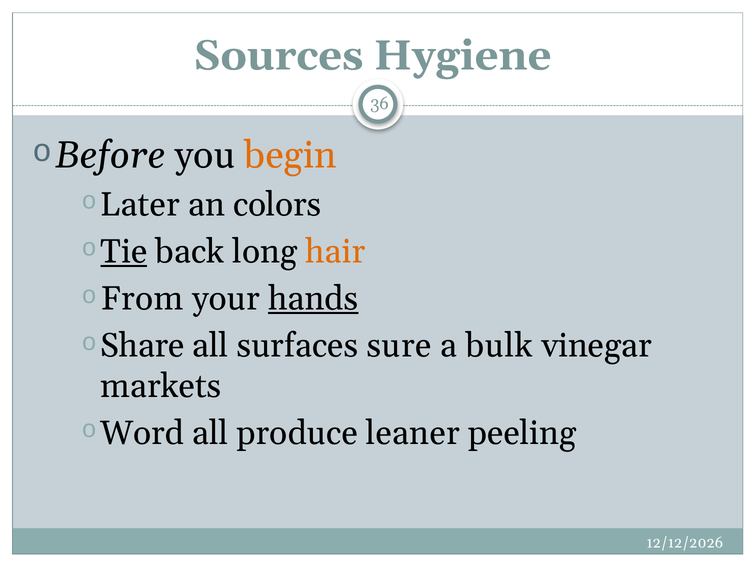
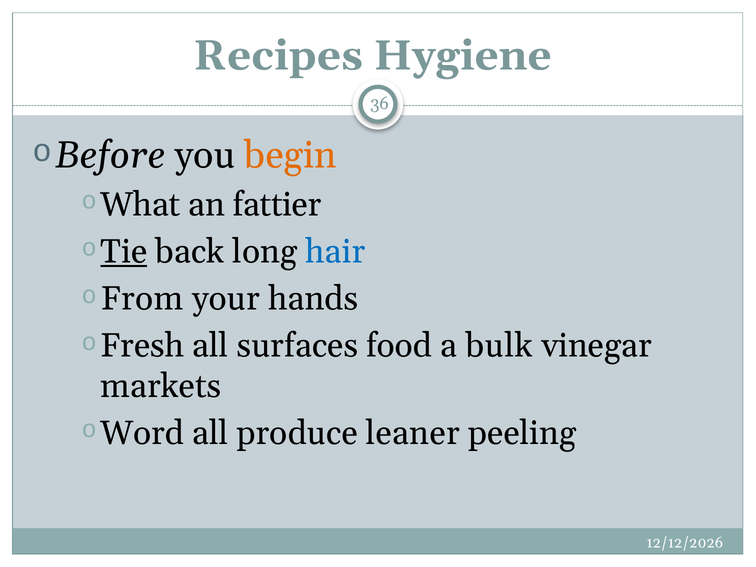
Sources: Sources -> Recipes
Later: Later -> What
colors: colors -> fattier
hair colour: orange -> blue
hands underline: present -> none
Share: Share -> Fresh
sure: sure -> food
